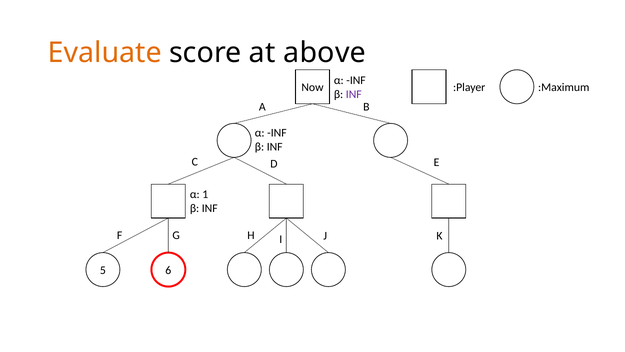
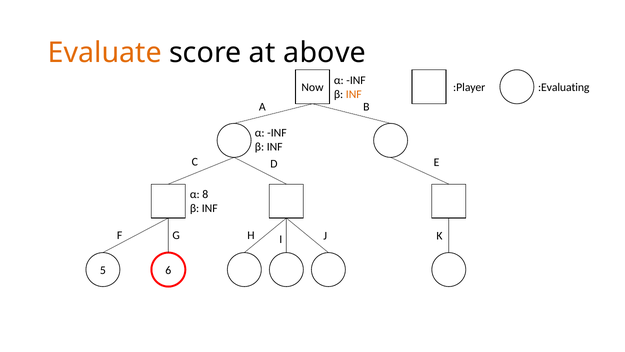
:Maximum: :Maximum -> :Evaluating
INF at (354, 94) colour: purple -> orange
1: 1 -> 8
